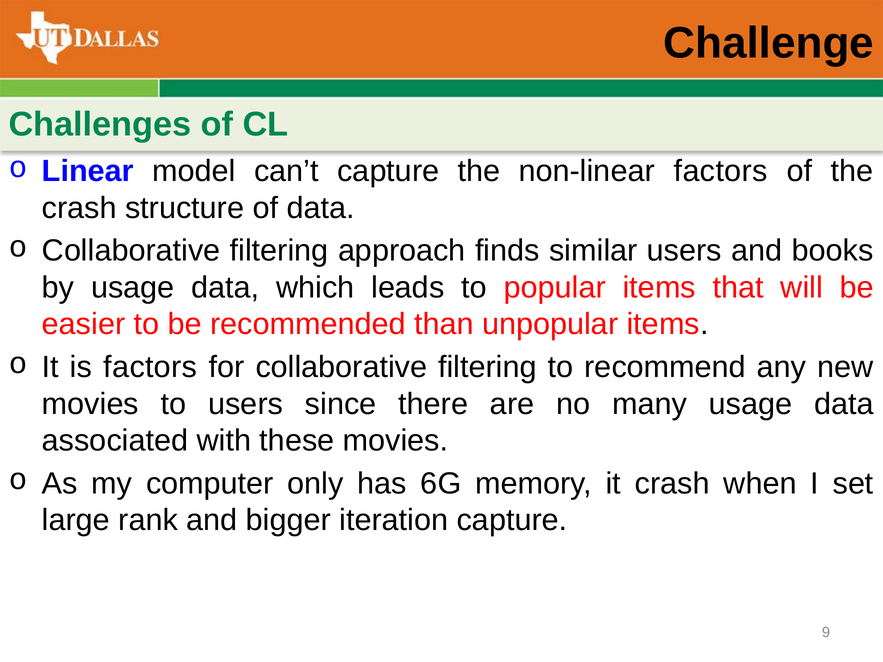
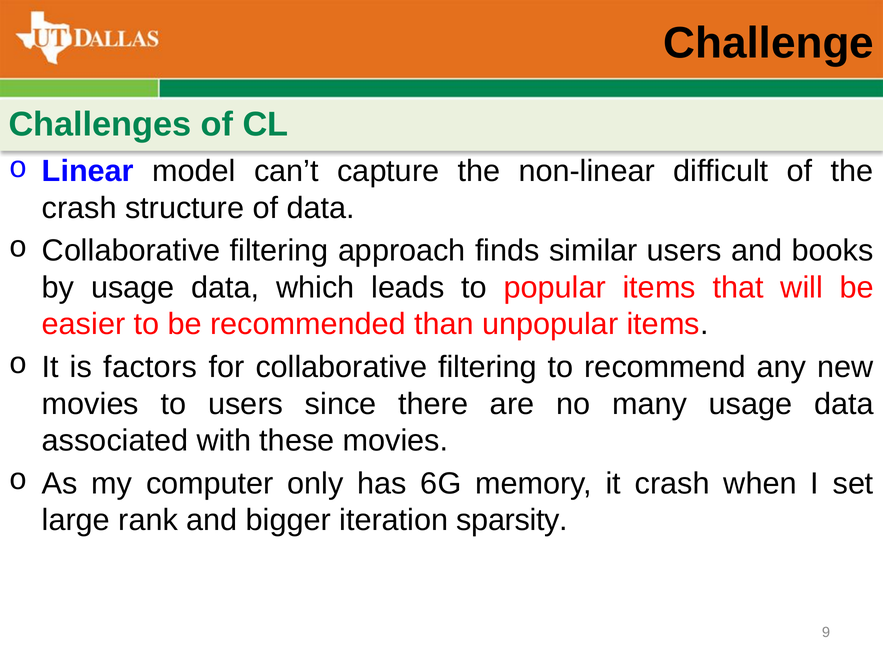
non-linear factors: factors -> difficult
iteration capture: capture -> sparsity
